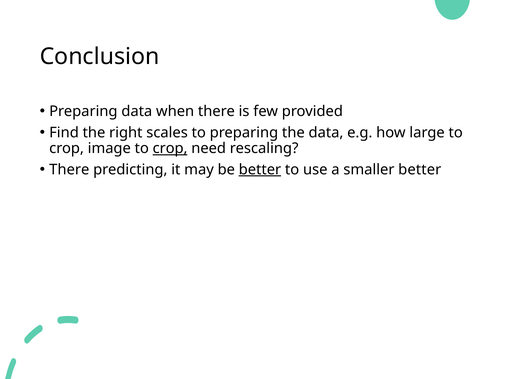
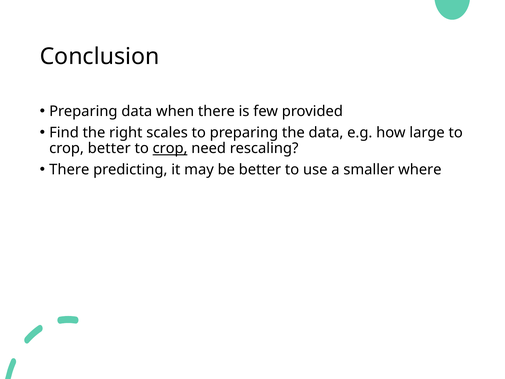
crop image: image -> better
better at (260, 169) underline: present -> none
smaller better: better -> where
